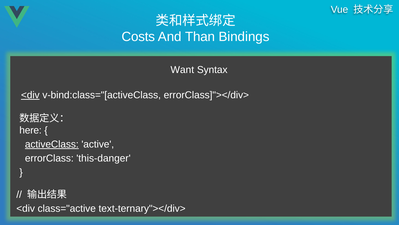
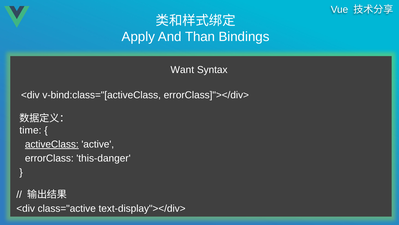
Costs: Costs -> Apply
<div at (30, 95) underline: present -> none
here: here -> time
text-ternary"></div>: text-ternary"></div> -> text-display"></div>
